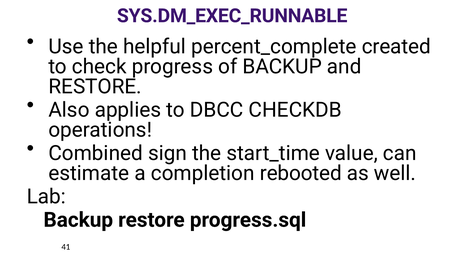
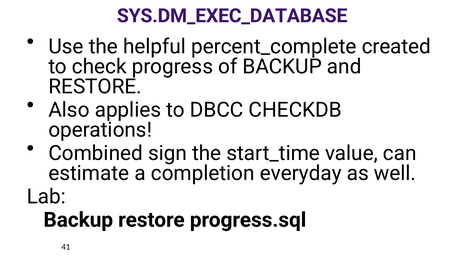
SYS.DM_EXEC_RUNNABLE: SYS.DM_EXEC_RUNNABLE -> SYS.DM_EXEC_DATABASE
rebooted: rebooted -> everyday
